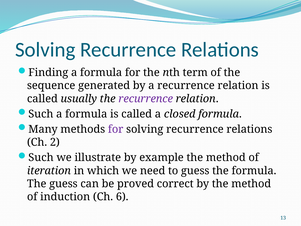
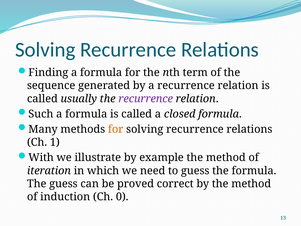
for at (116, 129) colour: purple -> orange
2: 2 -> 1
Such at (41, 157): Such -> With
6: 6 -> 0
